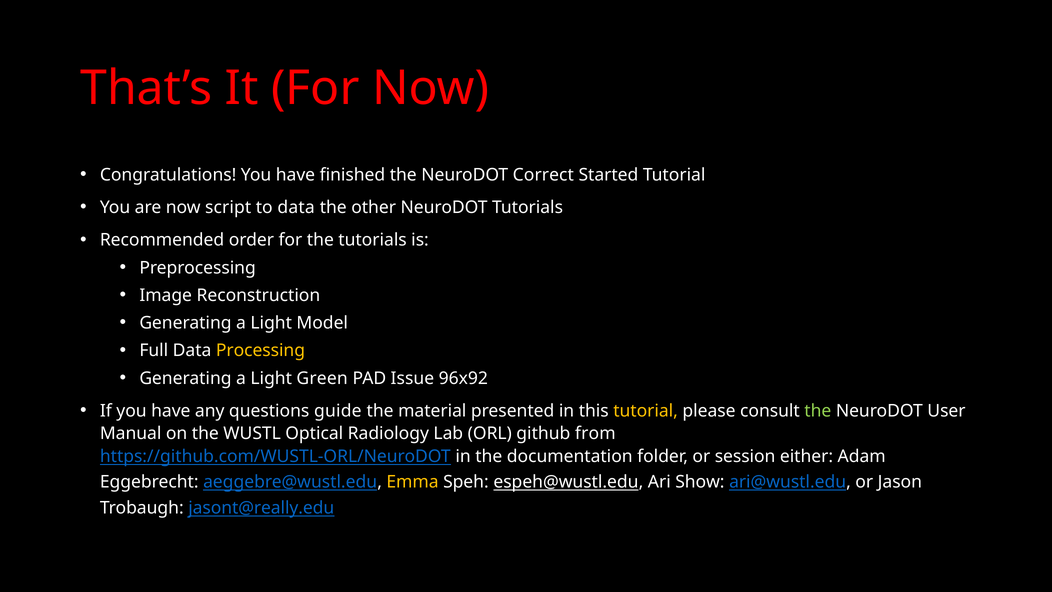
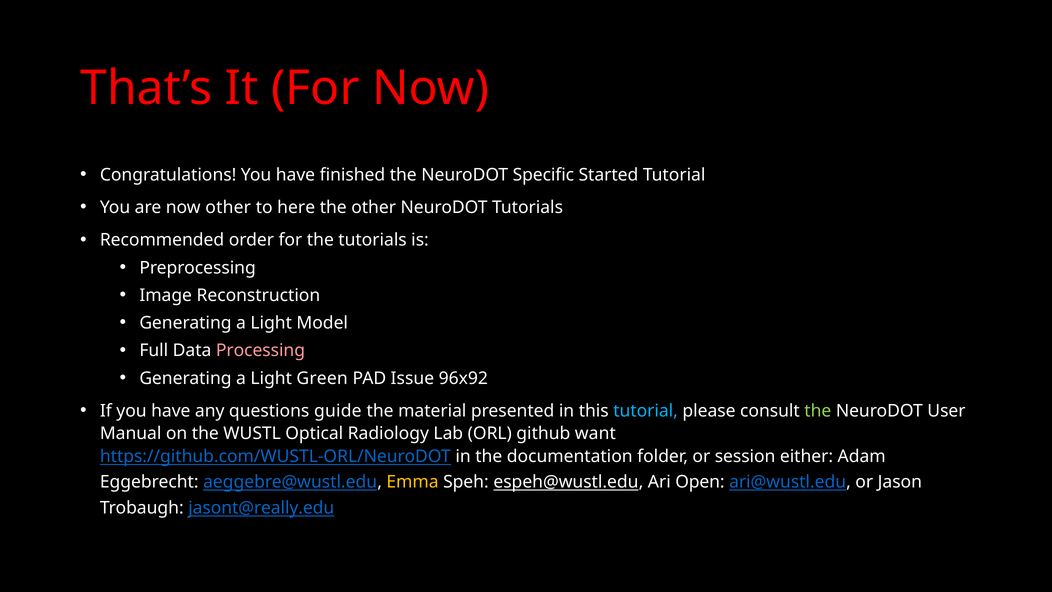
Correct: Correct -> Specific
now script: script -> other
to data: data -> here
Processing colour: yellow -> pink
tutorial at (646, 411) colour: yellow -> light blue
from: from -> want
Show: Show -> Open
